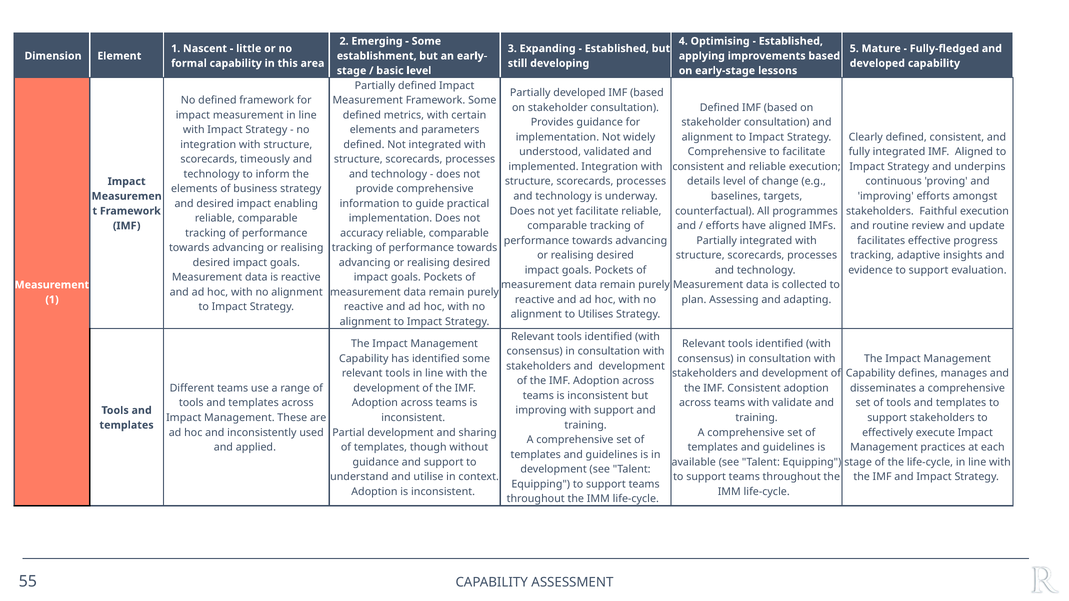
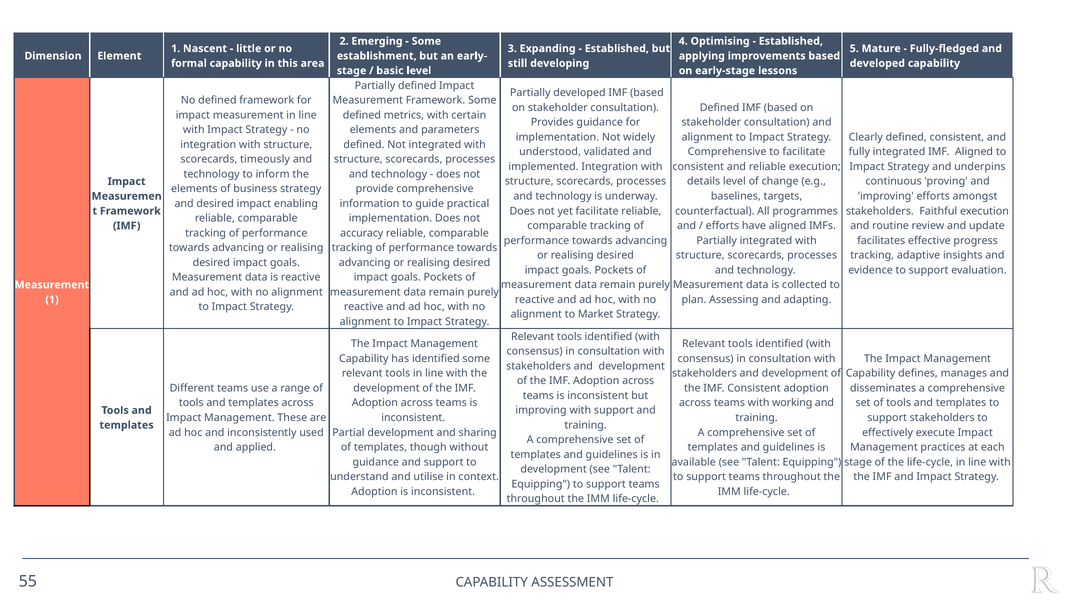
Utilises: Utilises -> Market
validate: validate -> working
